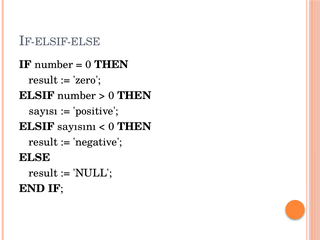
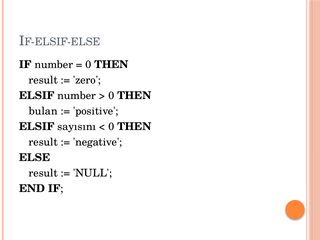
sayısı: sayısı -> bulan
